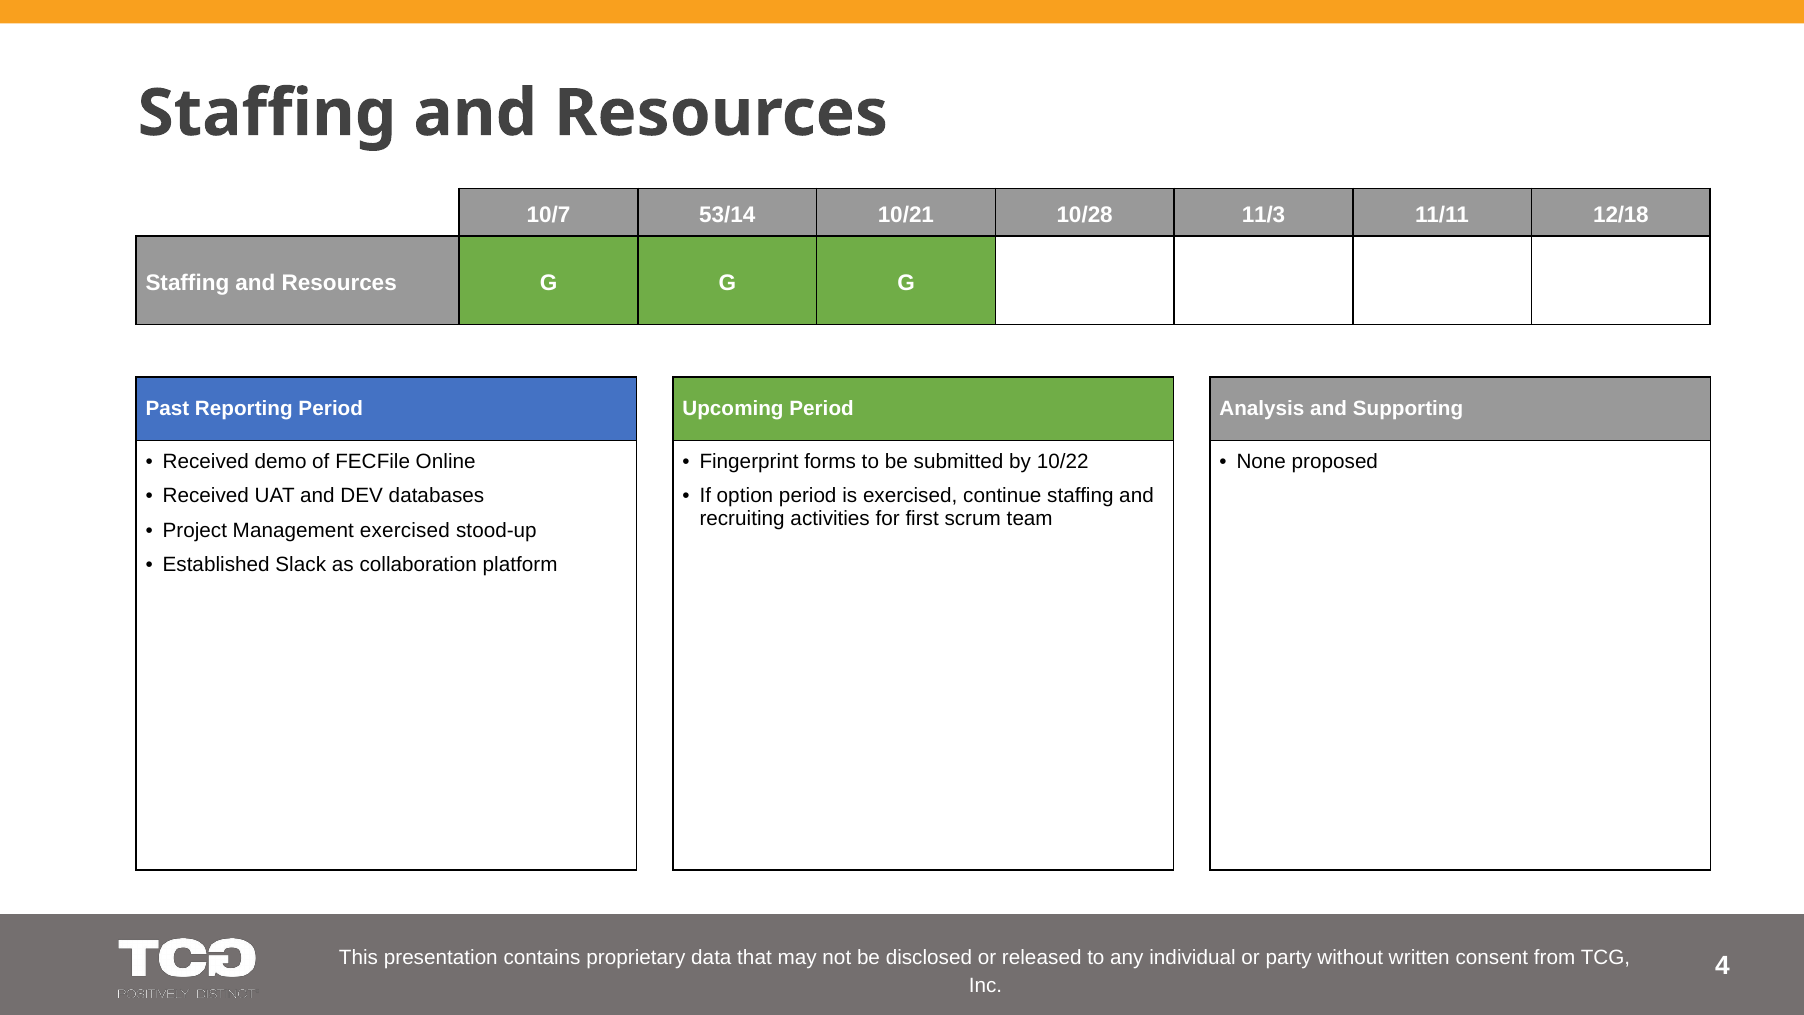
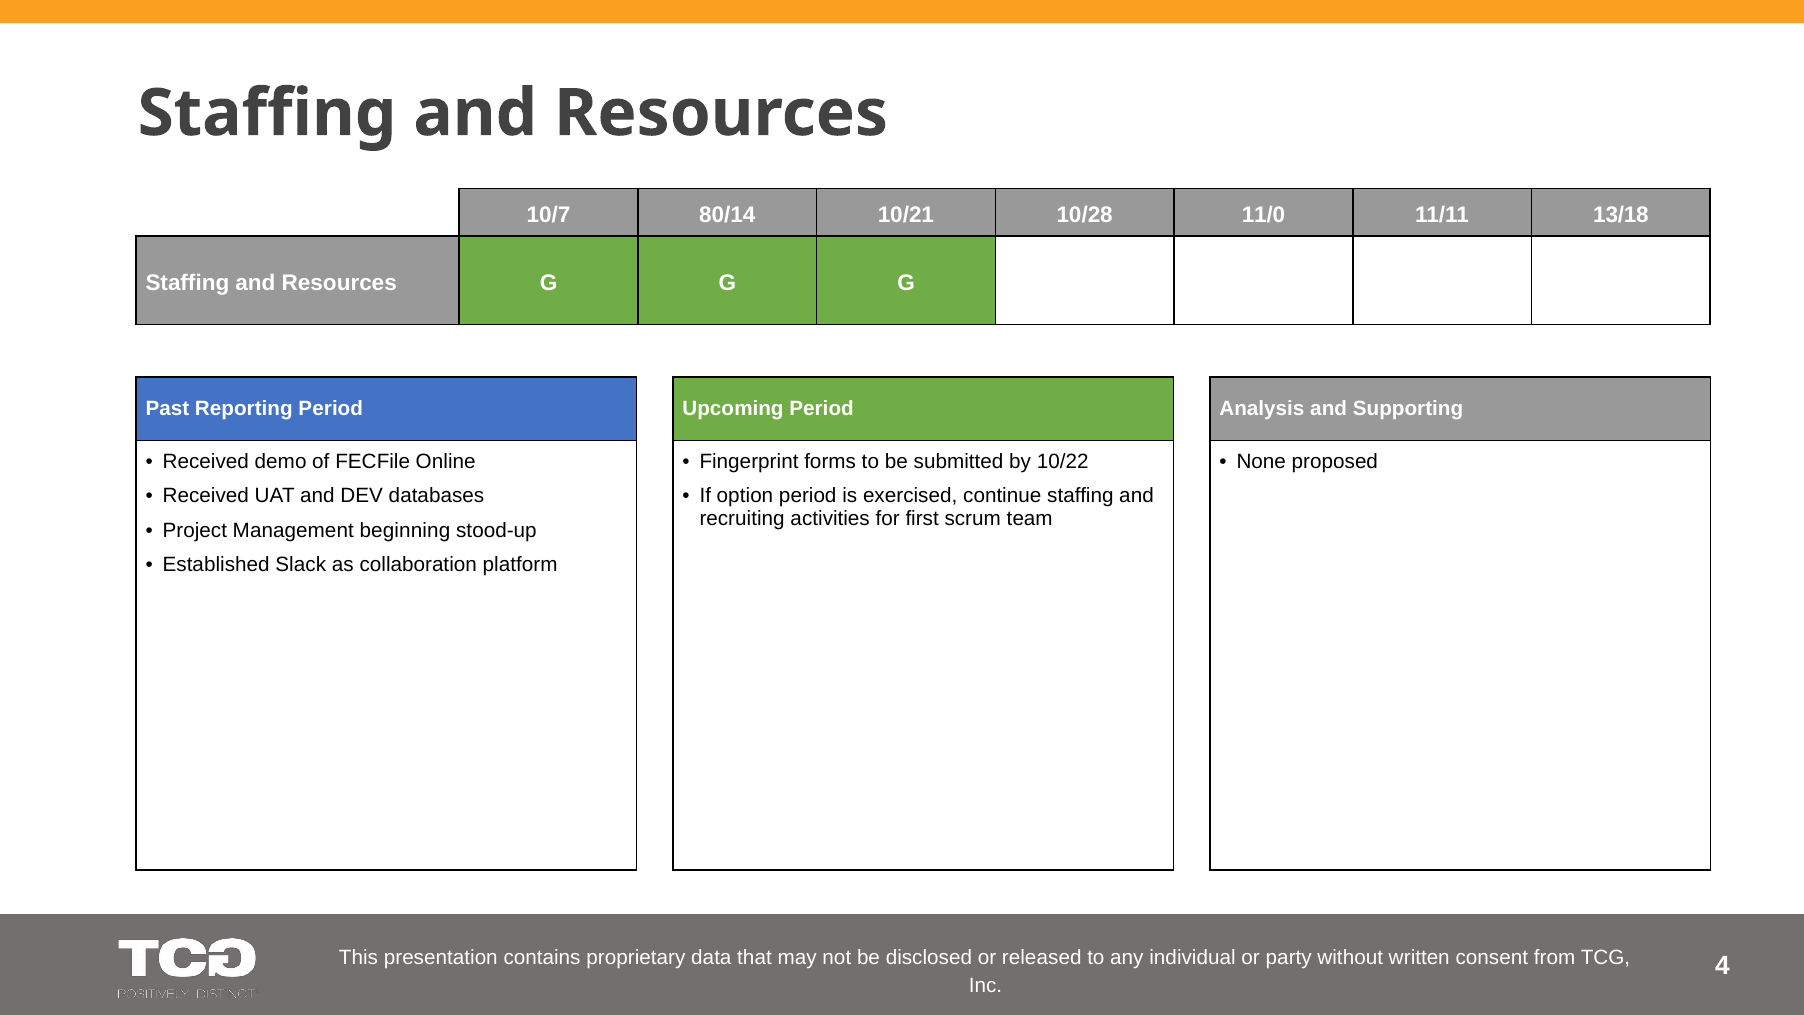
53/14: 53/14 -> 80/14
11/3: 11/3 -> 11/0
12/18: 12/18 -> 13/18
Management exercised: exercised -> beginning
